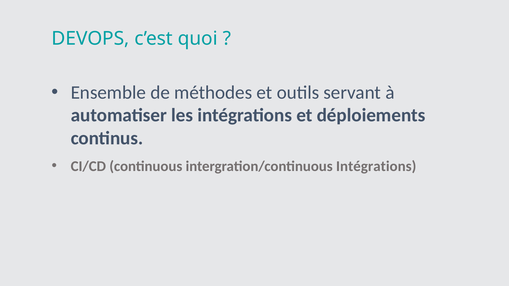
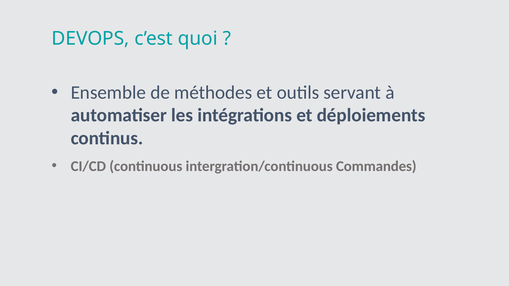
intergration/continuous Intégrations: Intégrations -> Commandes
